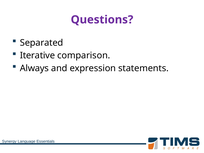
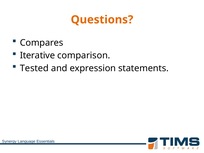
Questions colour: purple -> orange
Separated: Separated -> Compares
Always: Always -> Tested
